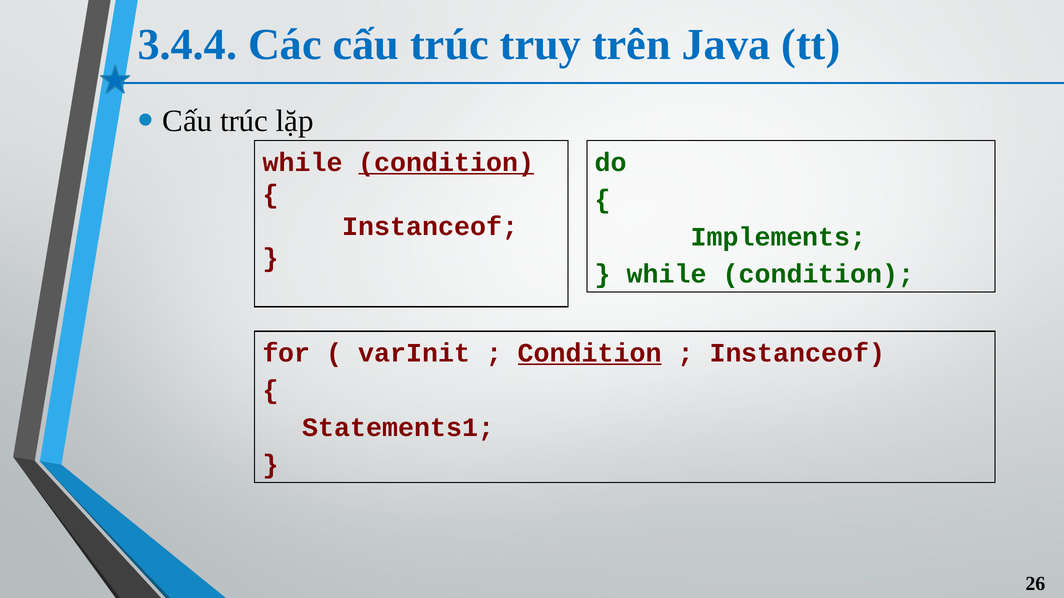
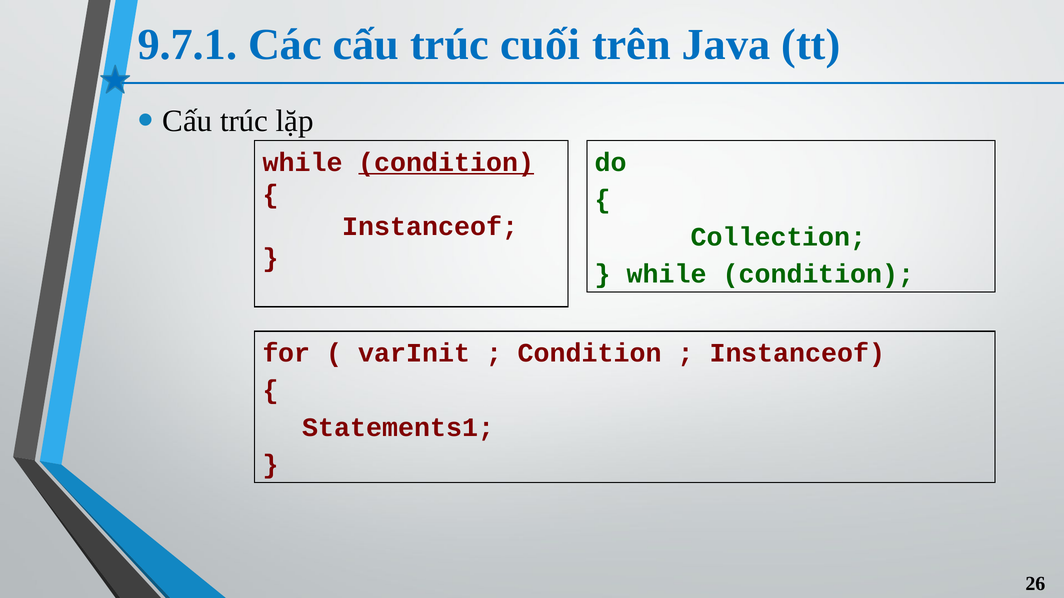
3.4.4: 3.4.4 -> 9.7.1
truy: truy -> cuối
Implements: Implements -> Collection
Condition at (590, 353) underline: present -> none
